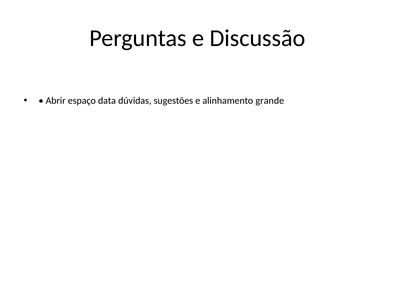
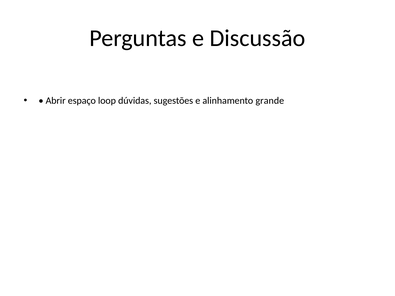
data: data -> loop
